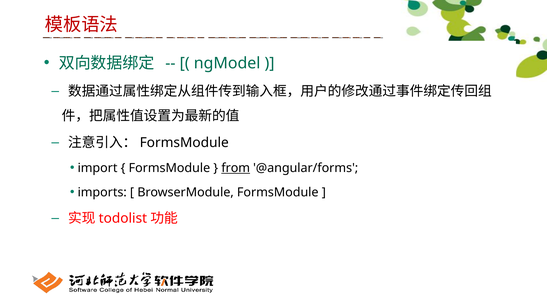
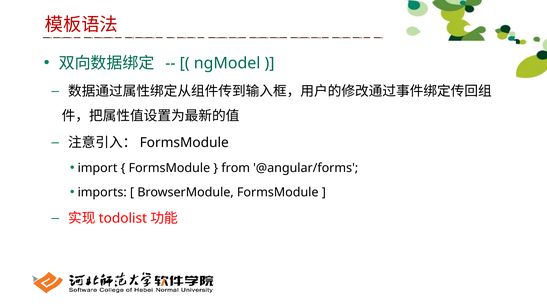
from underline: present -> none
